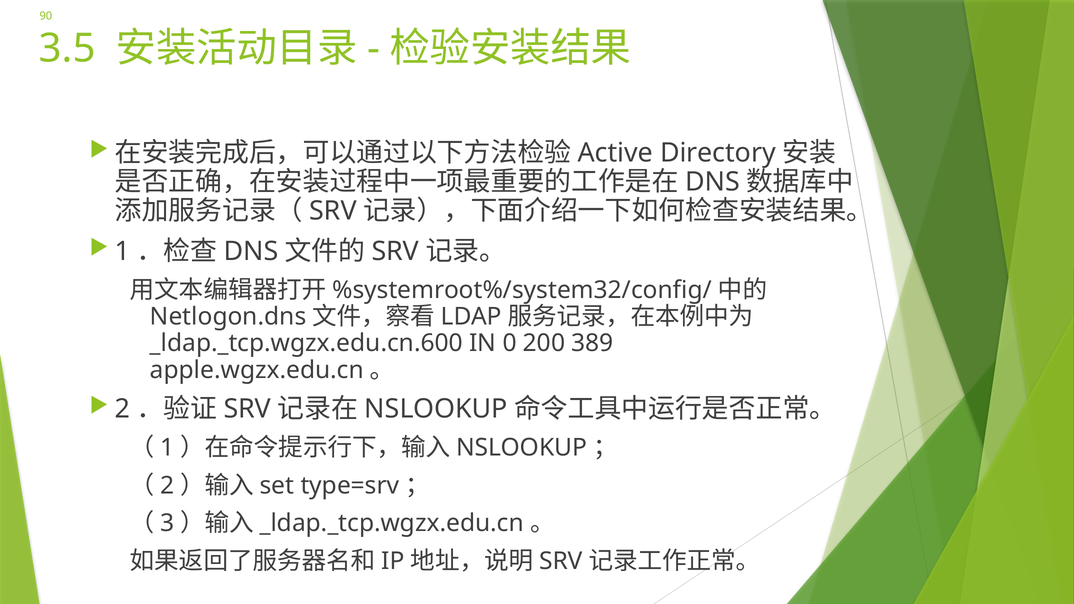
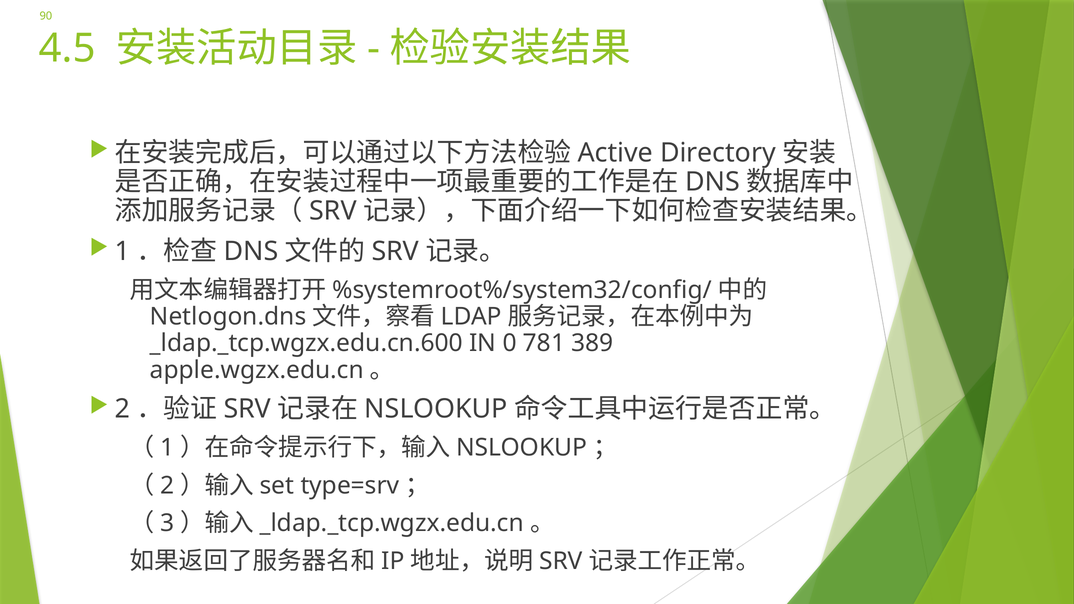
3.5: 3.5 -> 4.5
200: 200 -> 781
